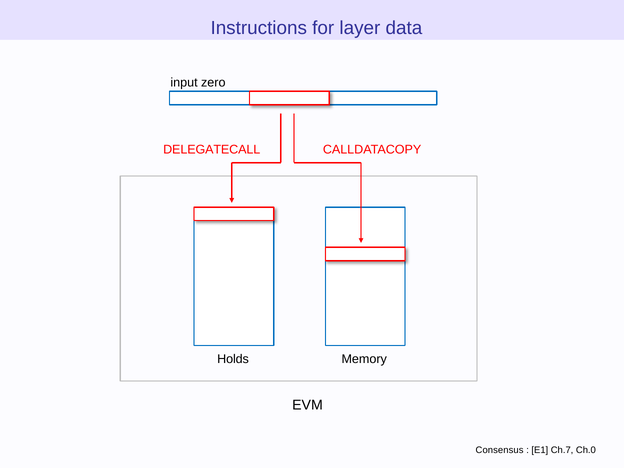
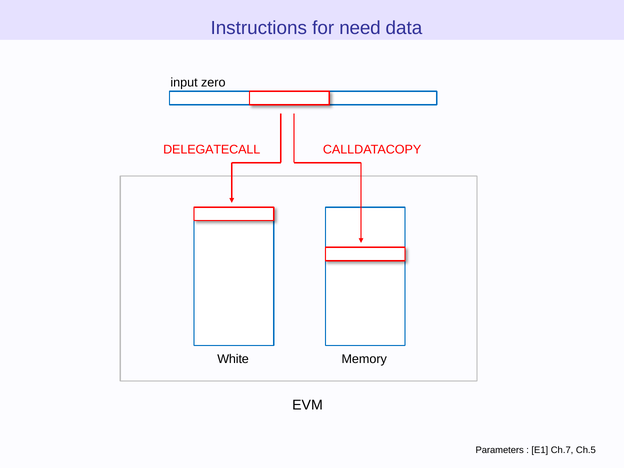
layer: layer -> need
Holds: Holds -> White
Consensus: Consensus -> Parameters
Ch.0: Ch.0 -> Ch.5
